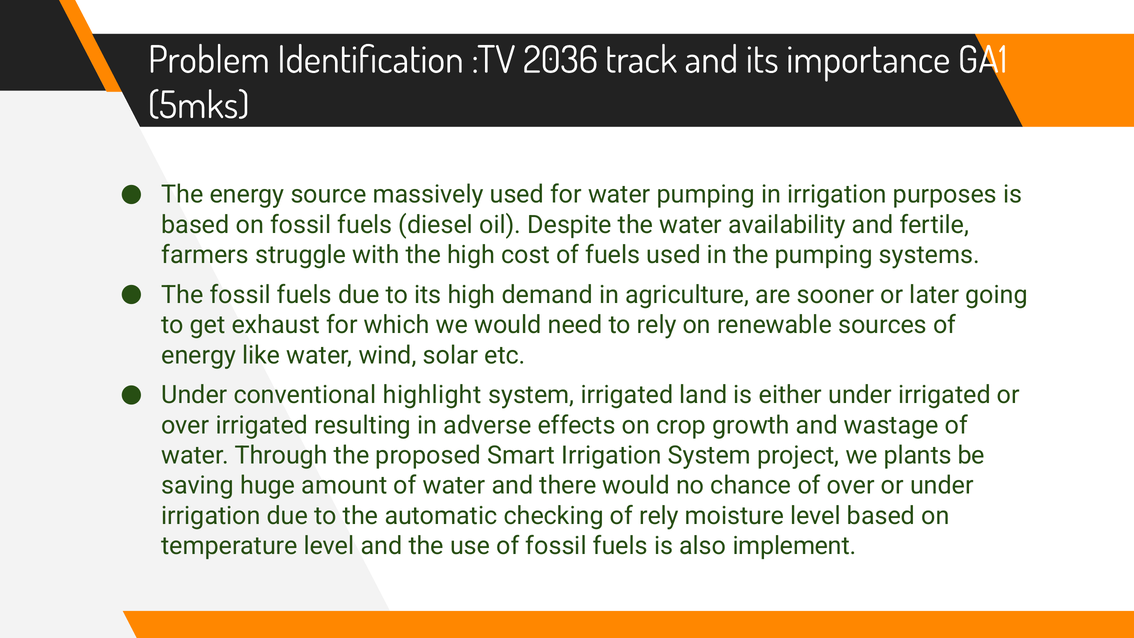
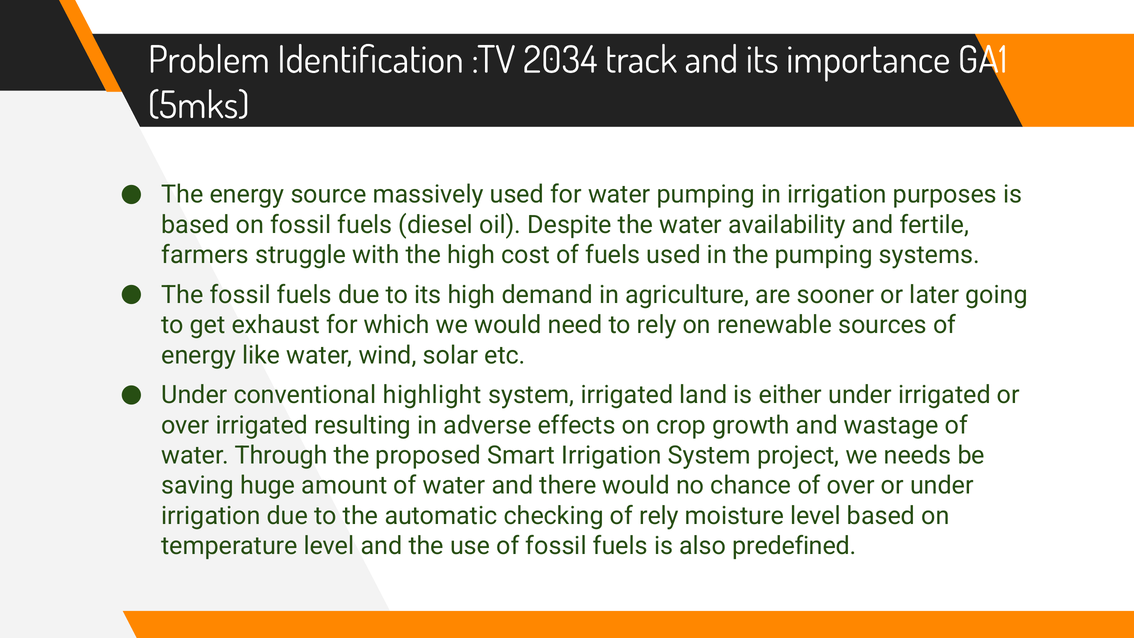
2036: 2036 -> 2034
plants: plants -> needs
implement: implement -> predefined
